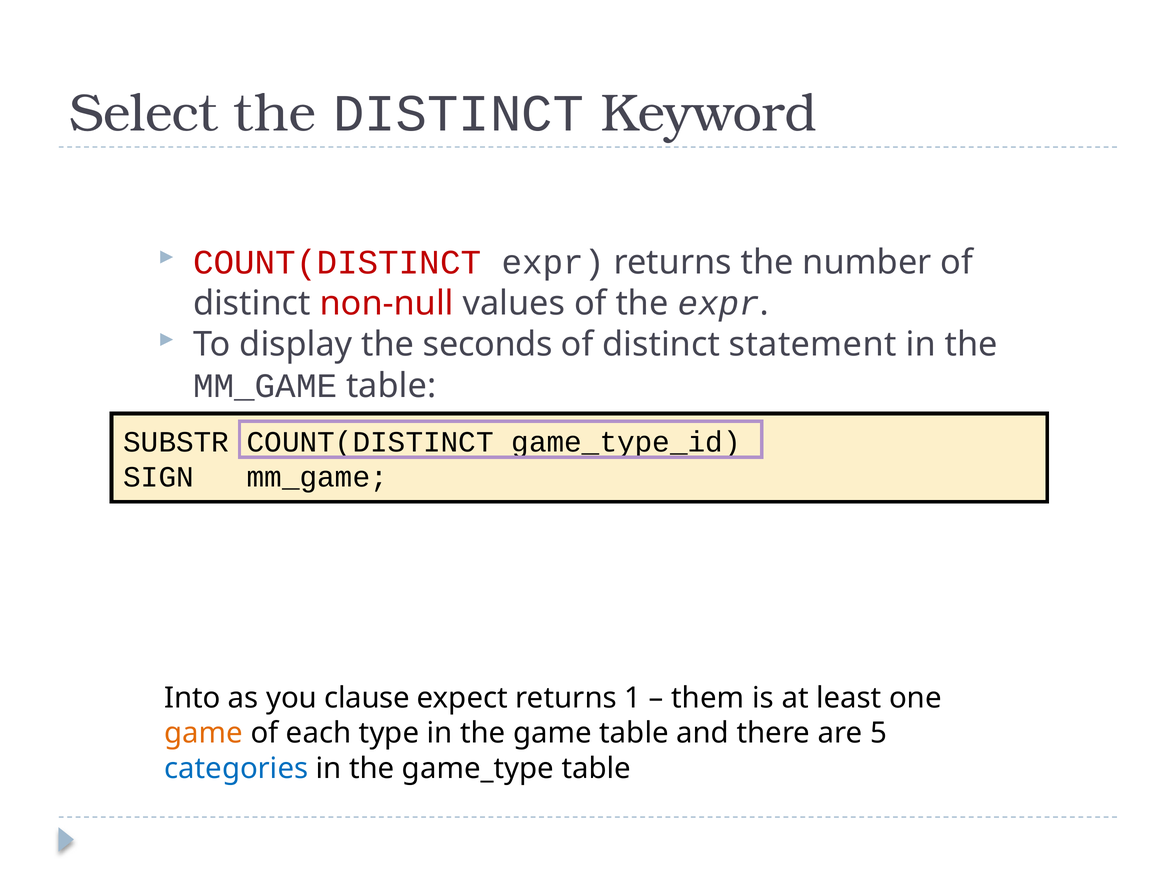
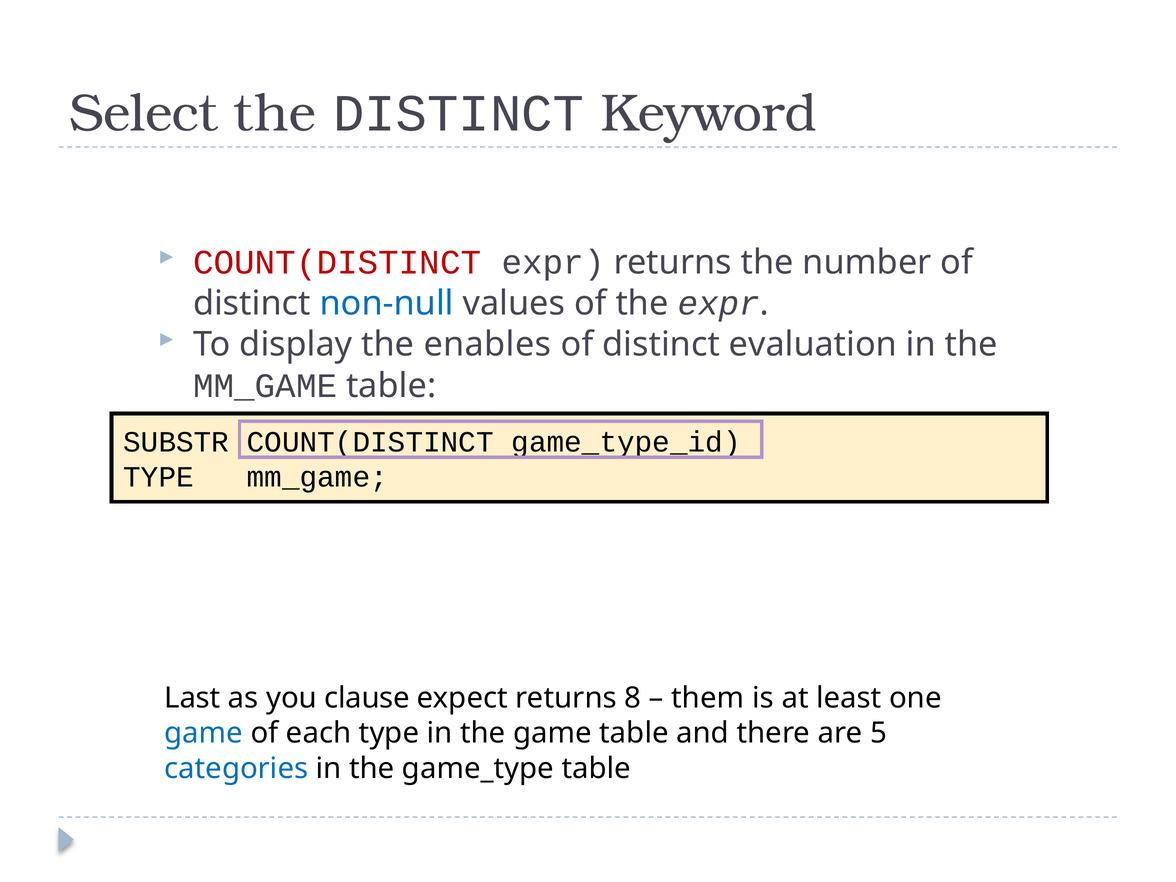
non-null colour: red -> blue
seconds: seconds -> enables
statement: statement -> evaluation
SIGN at (159, 477): SIGN -> TYPE
Into: Into -> Last
1: 1 -> 8
game at (204, 733) colour: orange -> blue
